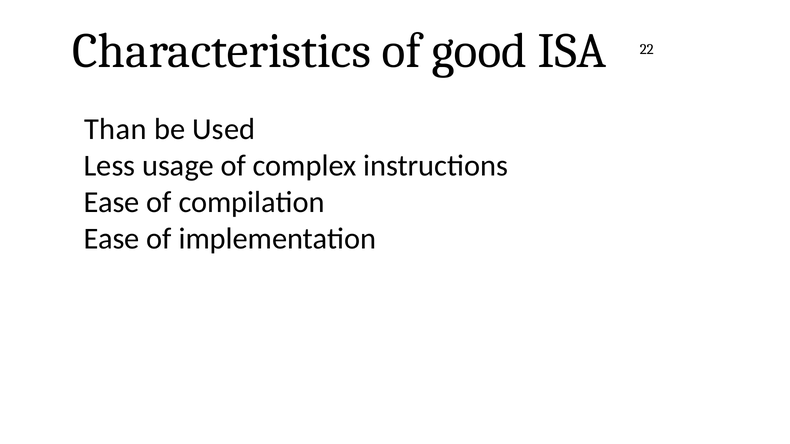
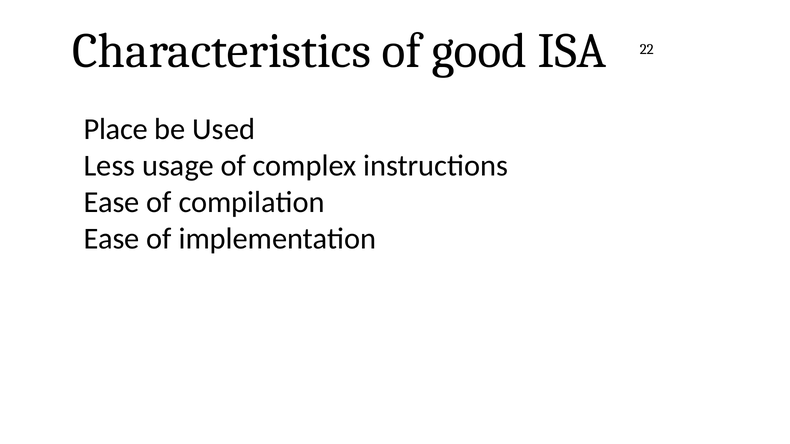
Than: Than -> Place
